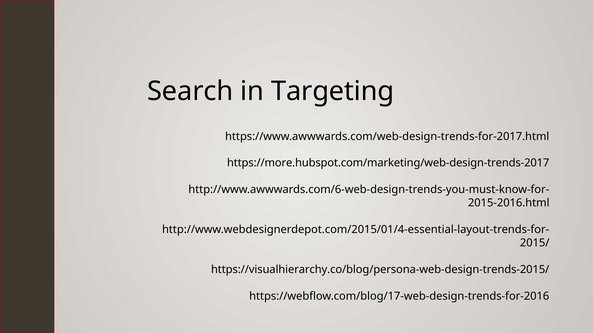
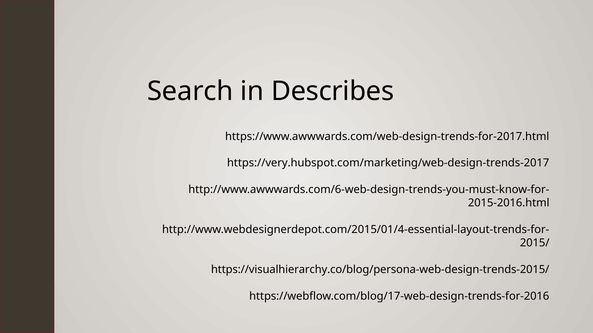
Targeting: Targeting -> Describes
https://more.hubspot.com/marketing/web-design-trends-2017: https://more.hubspot.com/marketing/web-design-trends-2017 -> https://very.hubspot.com/marketing/web-design-trends-2017
